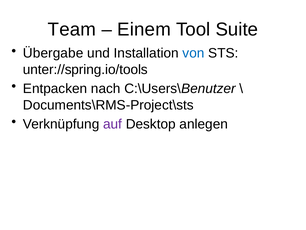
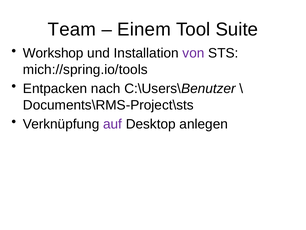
Übergabe: Übergabe -> Workshop
von colour: blue -> purple
unter://spring.io/tools: unter://spring.io/tools -> mich://spring.io/tools
